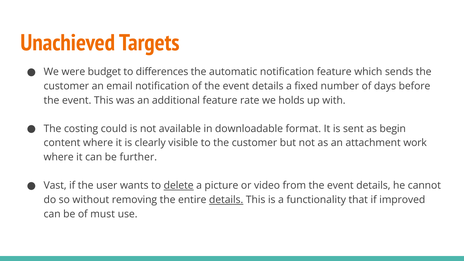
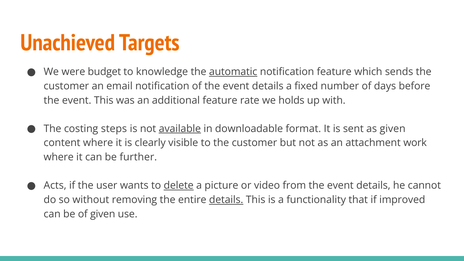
differences: differences -> knowledge
automatic underline: none -> present
could: could -> steps
available underline: none -> present
as begin: begin -> given
Vast: Vast -> Acts
of must: must -> given
